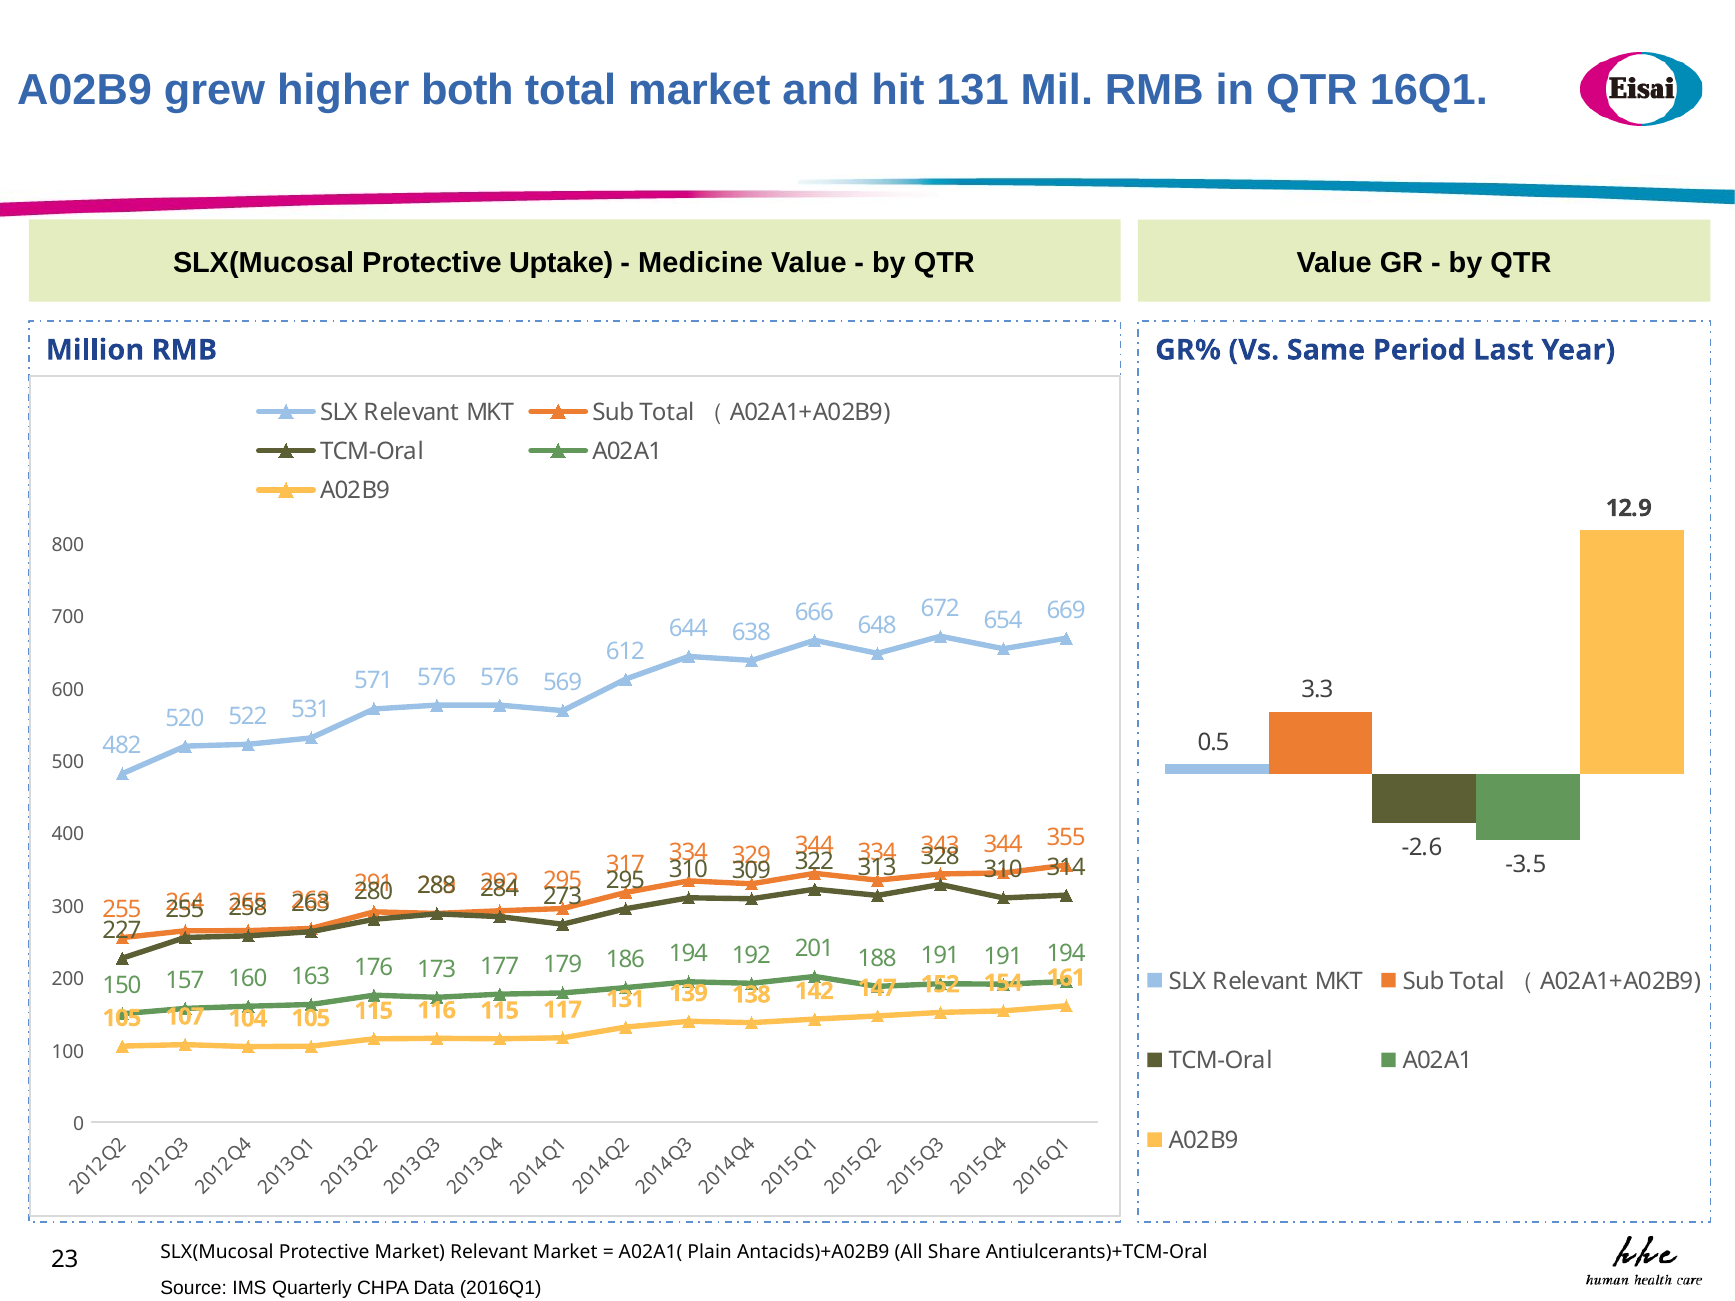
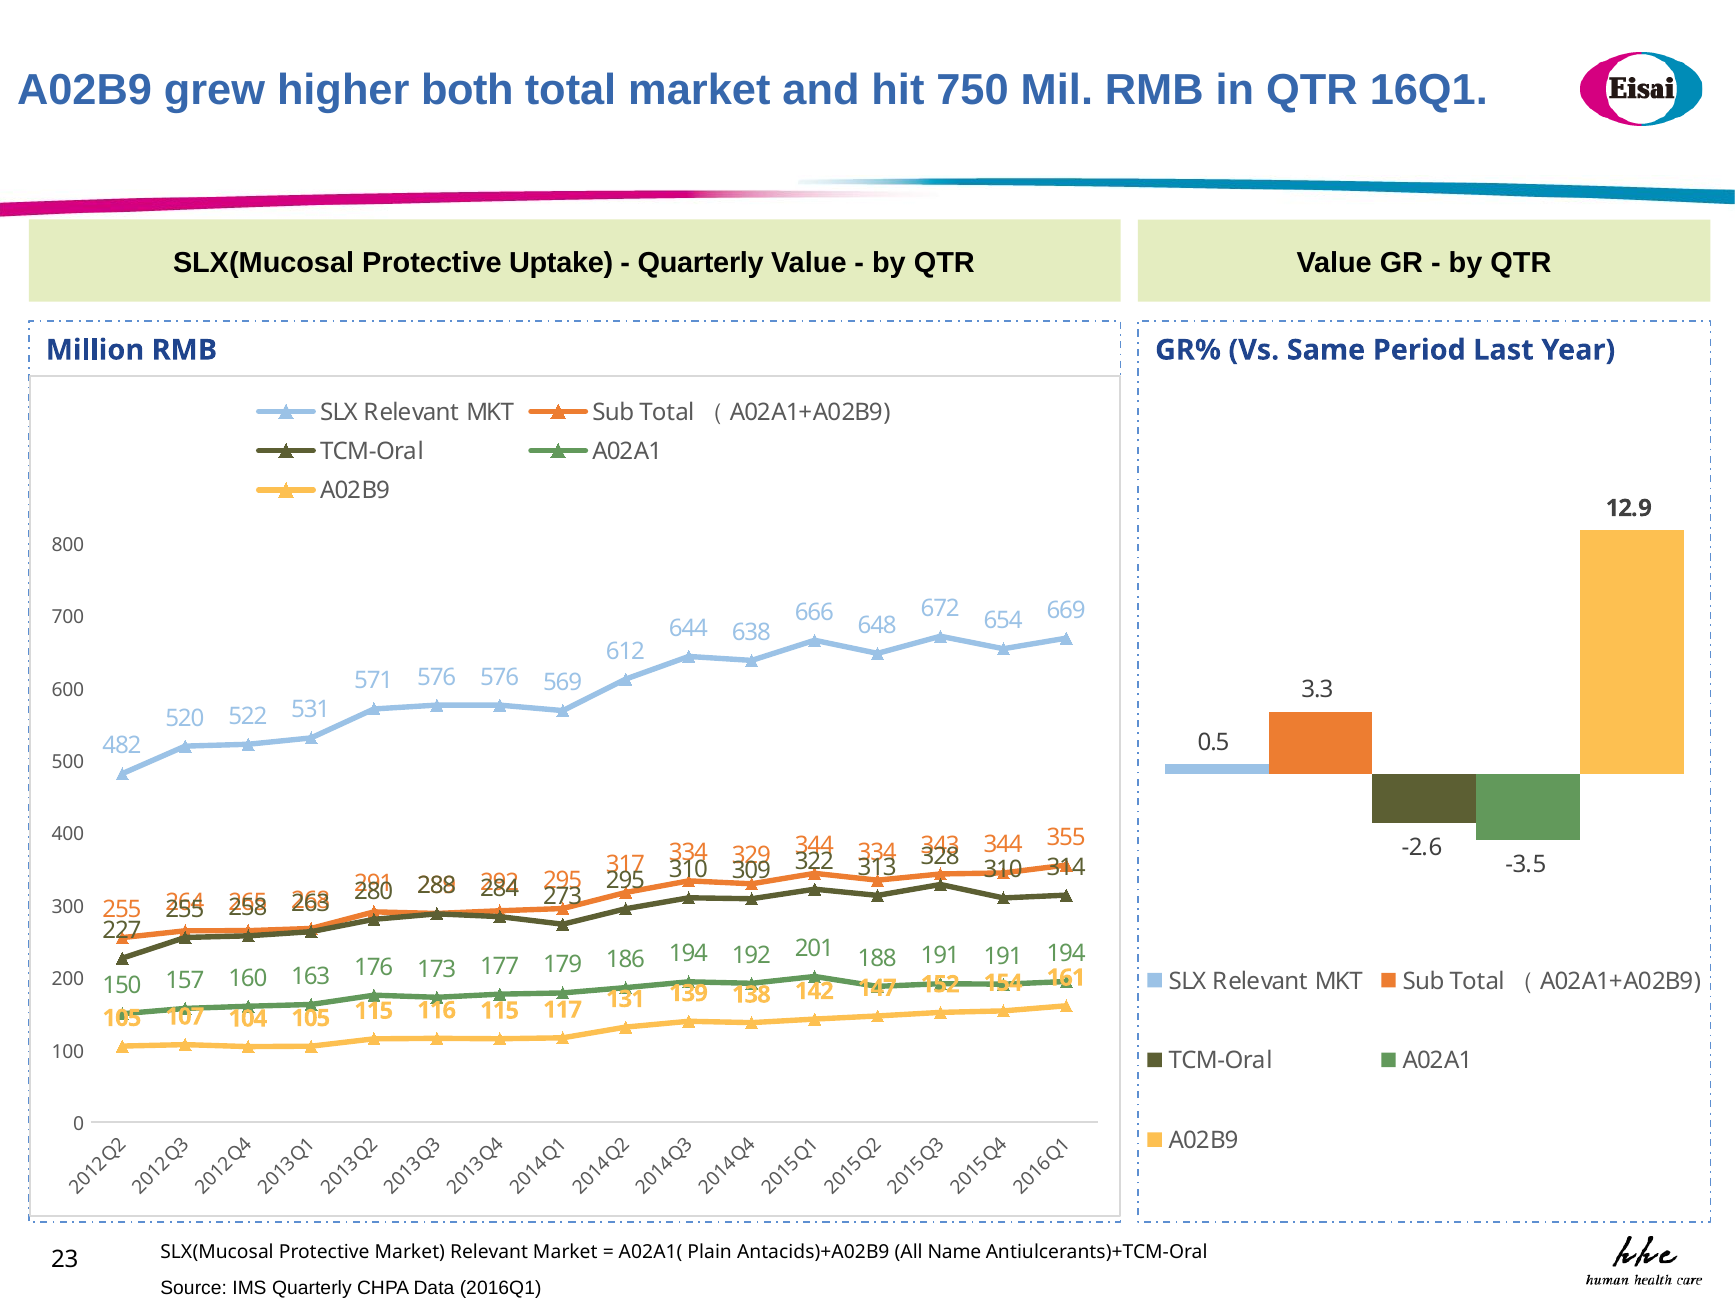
hit 131: 131 -> 750
Medicine at (700, 263): Medicine -> Quarterly
Share: Share -> Name
